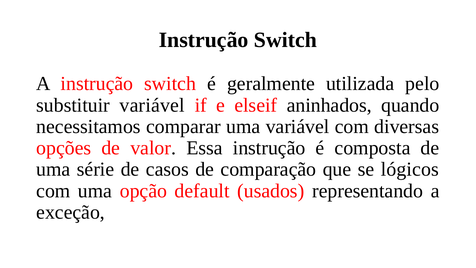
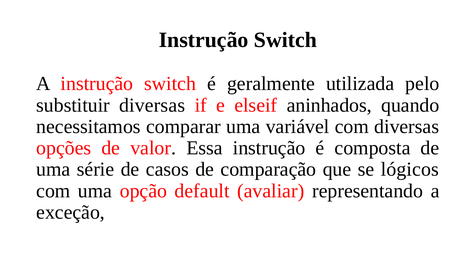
substituir variável: variável -> diversas
usados: usados -> avaliar
